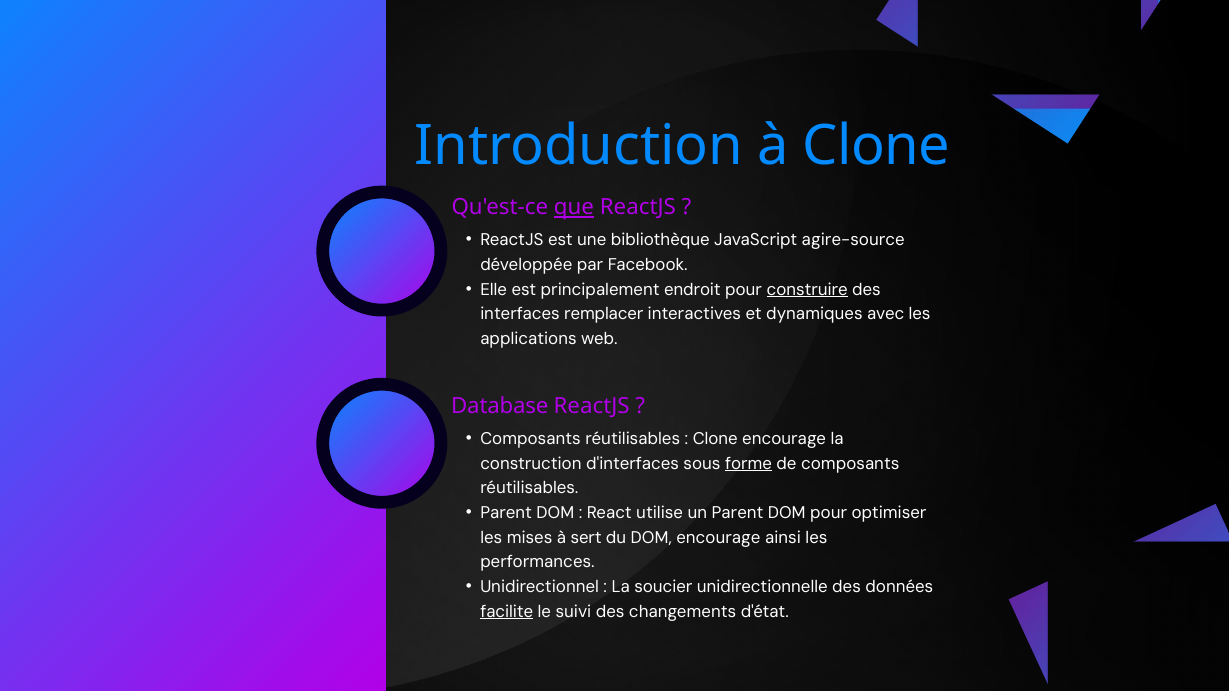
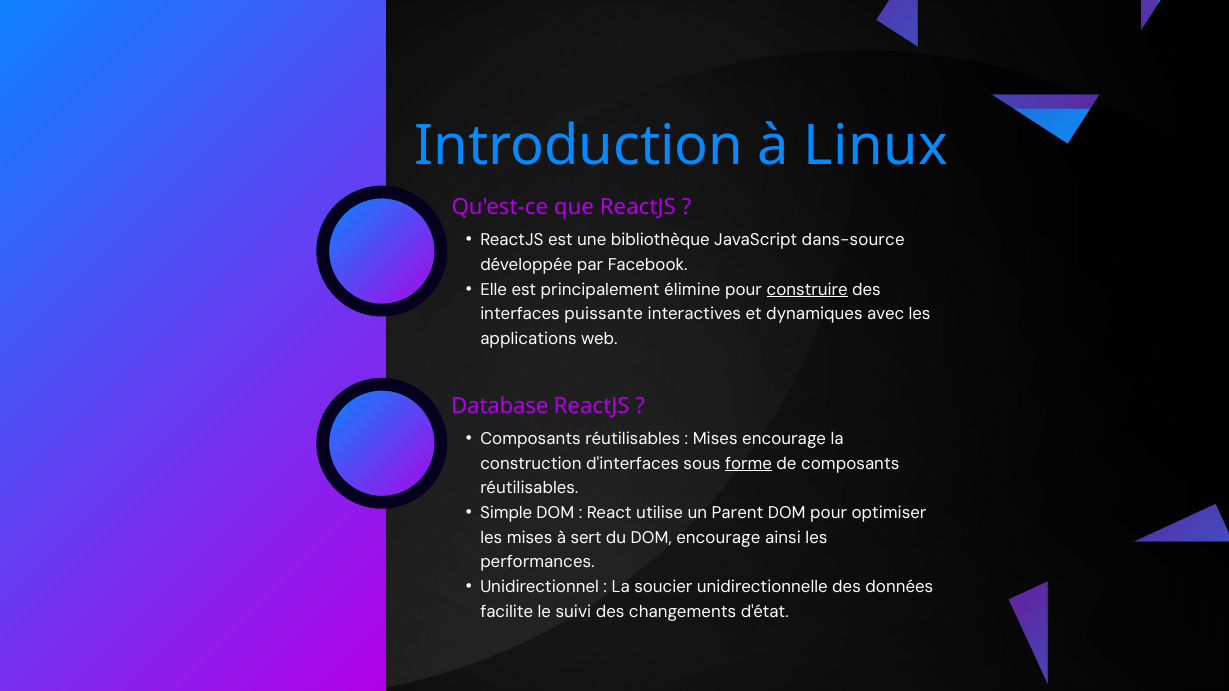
à Clone: Clone -> Linux
que underline: present -> none
agire-source: agire-source -> dans-source
endroit: endroit -> élimine
remplacer: remplacer -> puissante
Clone at (715, 439): Clone -> Mises
Parent at (506, 513): Parent -> Simple
facilite underline: present -> none
